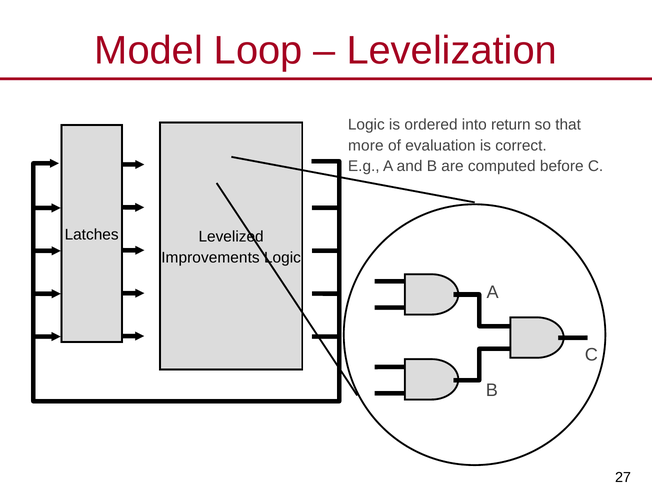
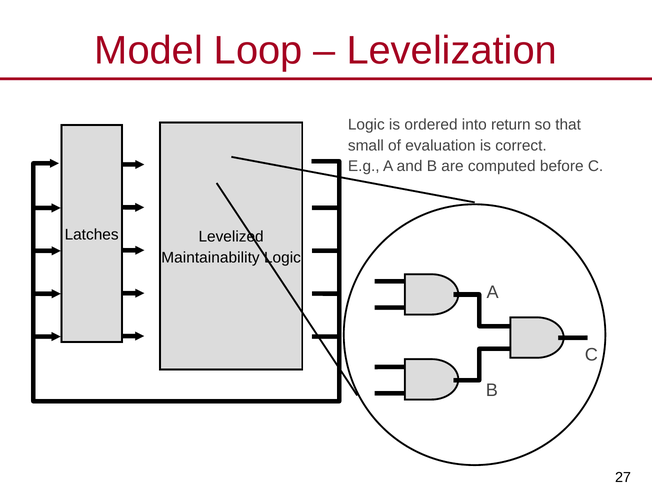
more: more -> small
Improvements: Improvements -> Maintainability
